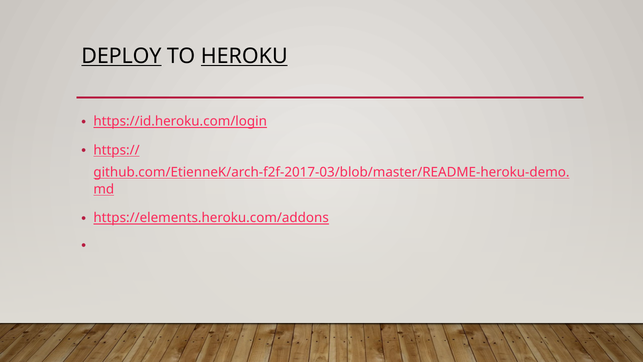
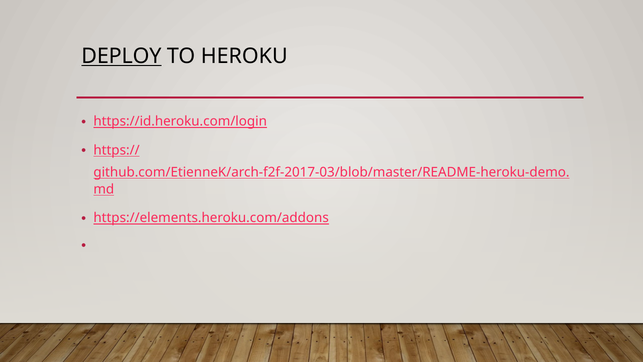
HEROKU underline: present -> none
